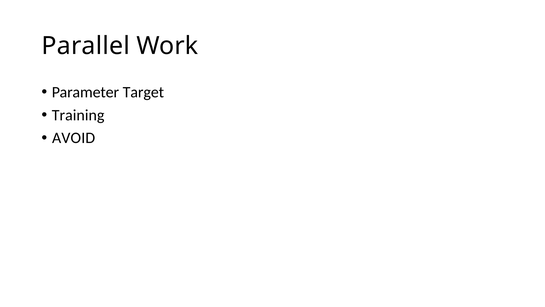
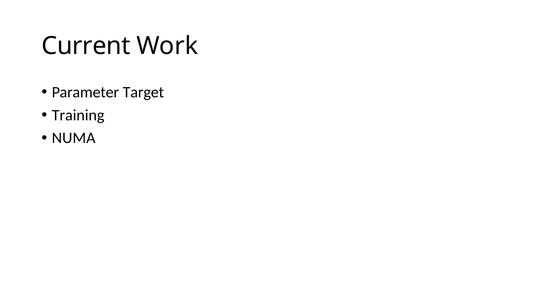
Parallel: Parallel -> Current
AVOID: AVOID -> NUMA
